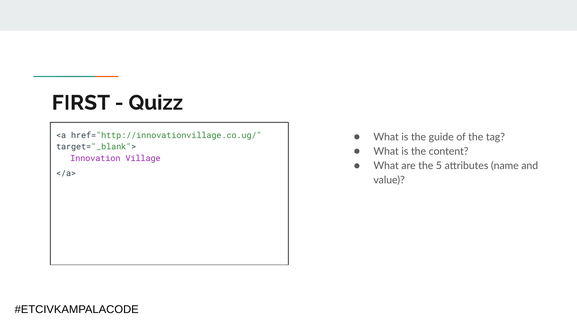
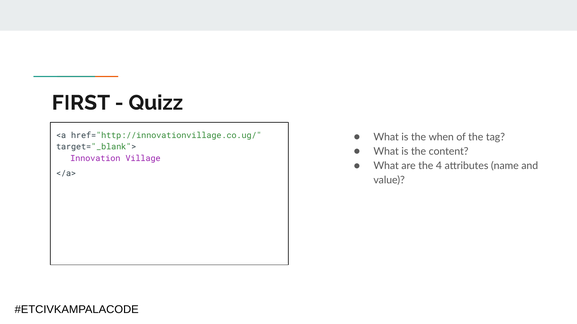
guide: guide -> when
5: 5 -> 4
